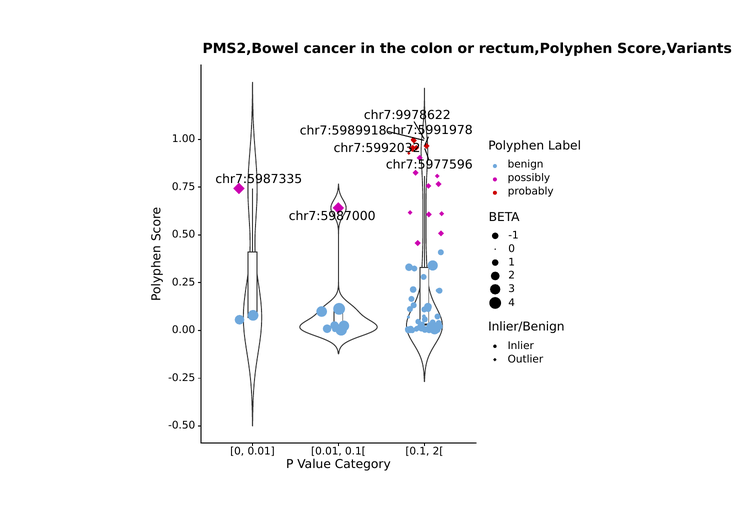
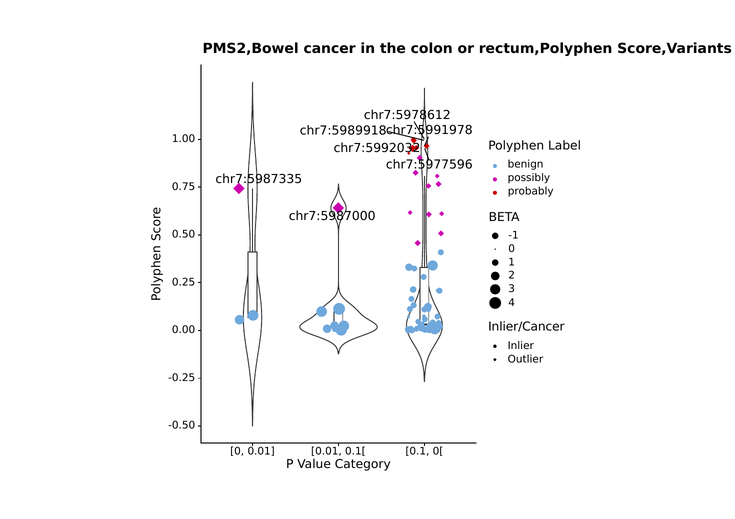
chr7:9978622: chr7:9978622 -> chr7:5978612
Inlier/Benign: Inlier/Benign -> Inlier/Cancer
2[: 2[ -> 0[
